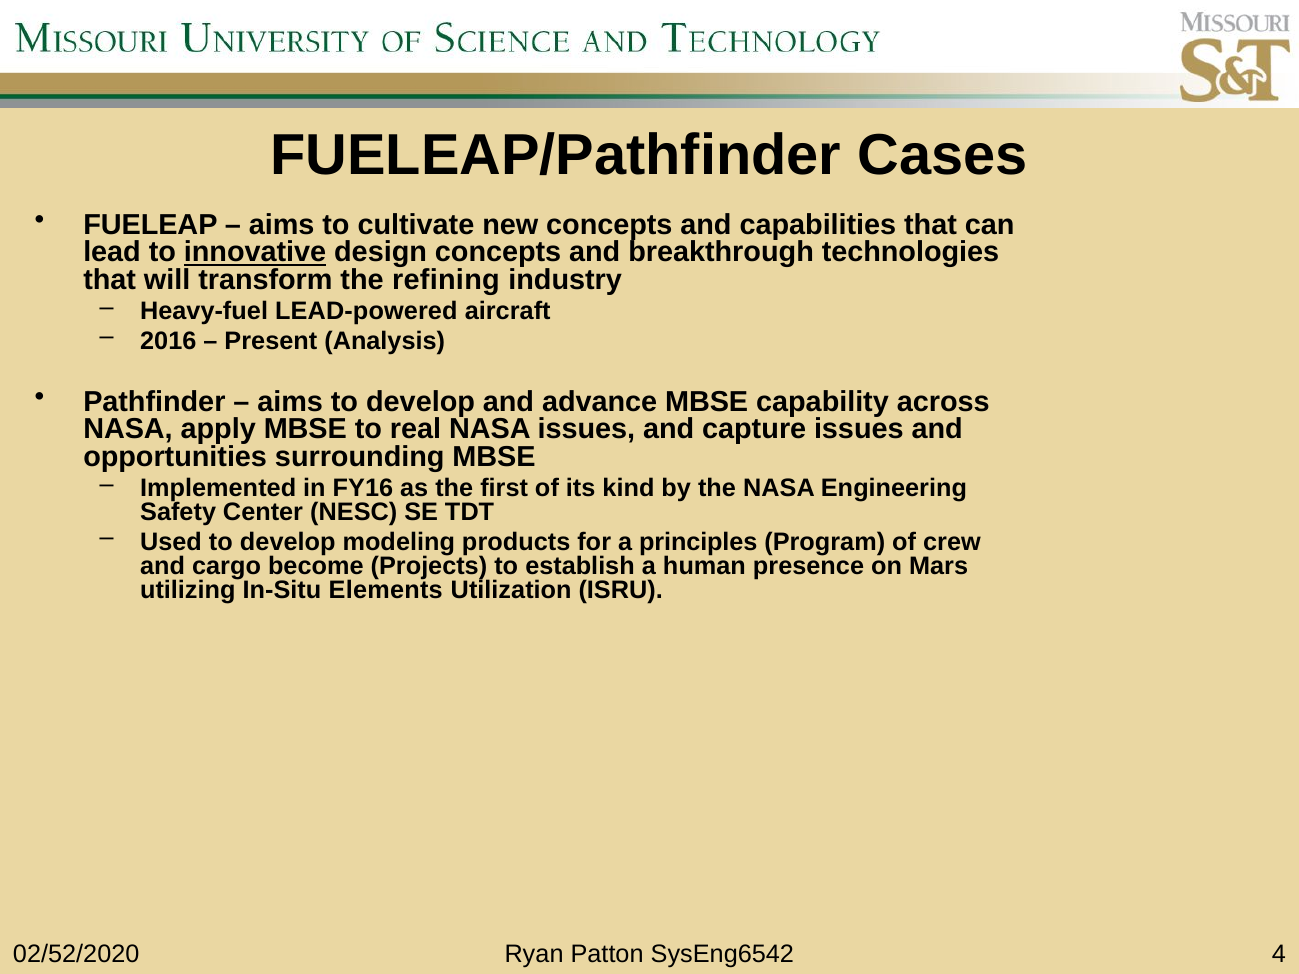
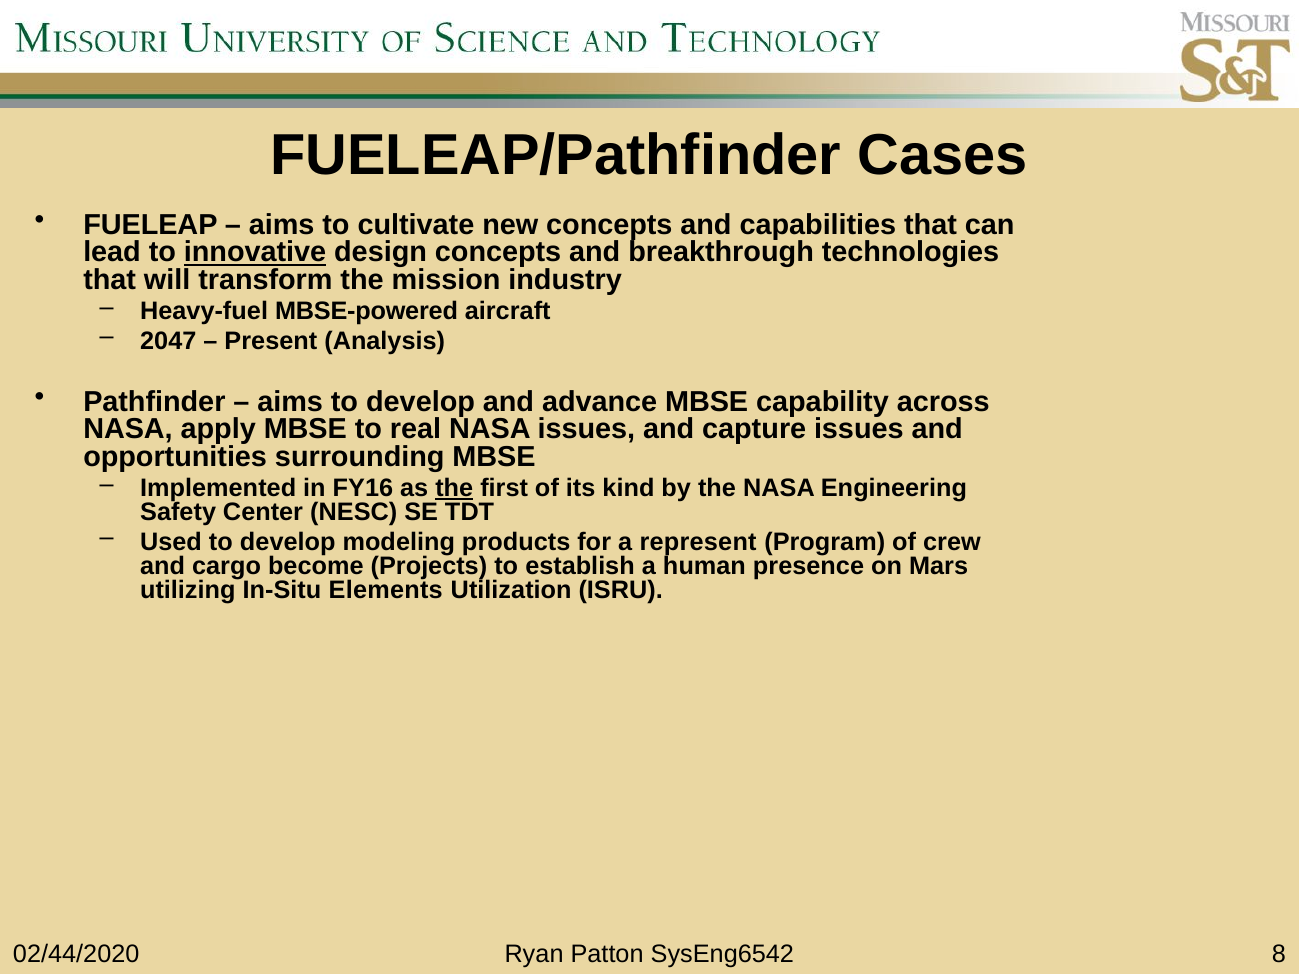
refining: refining -> mission
LEAD-powered: LEAD-powered -> MBSE-powered
2016: 2016 -> 2047
the at (454, 488) underline: none -> present
principles: principles -> represent
02/52/2020: 02/52/2020 -> 02/44/2020
4: 4 -> 8
